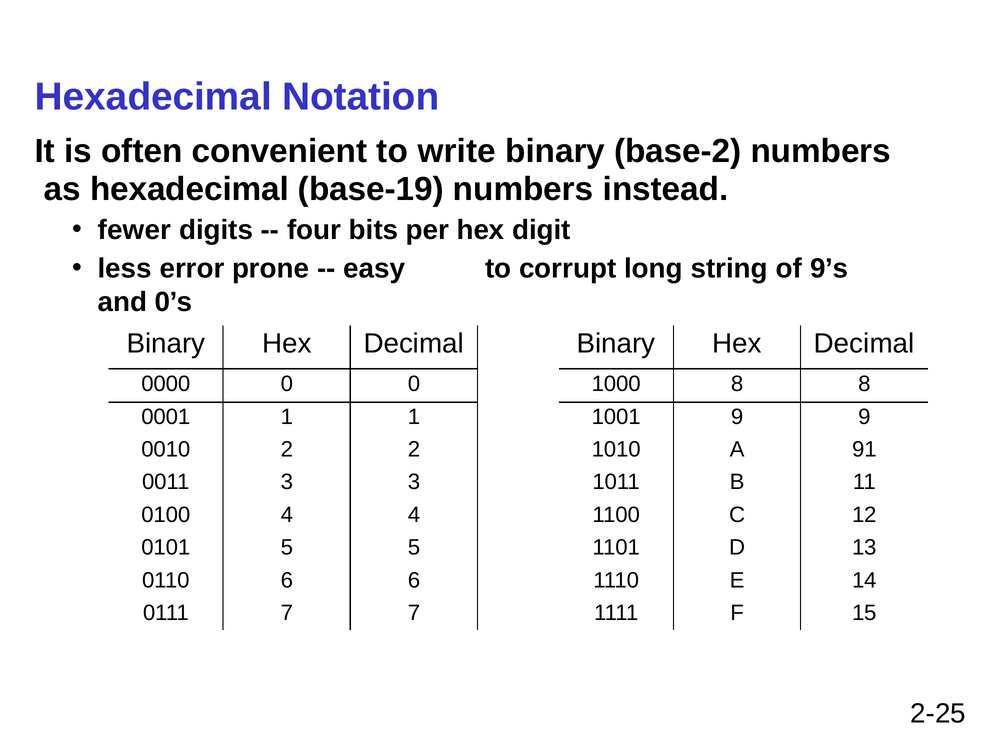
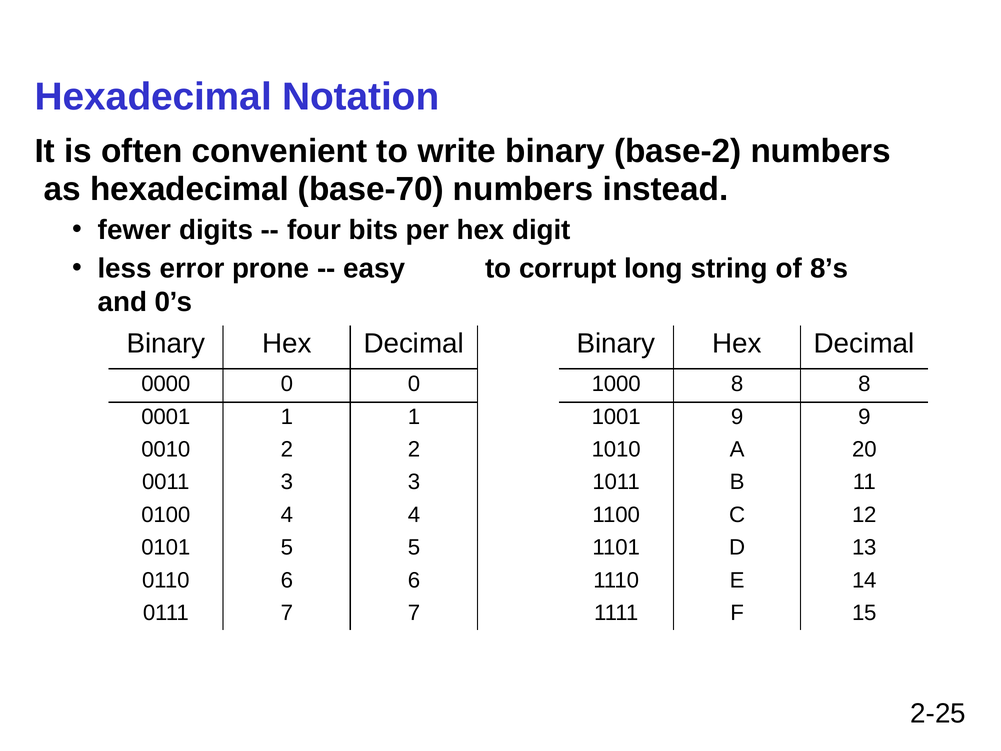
base-19: base-19 -> base-70
9’s: 9’s -> 8’s
91: 91 -> 20
